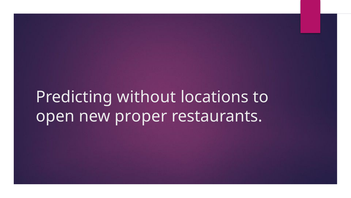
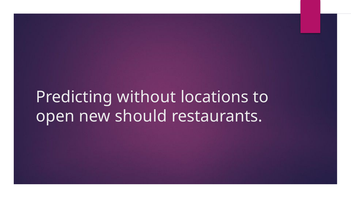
proper: proper -> should
